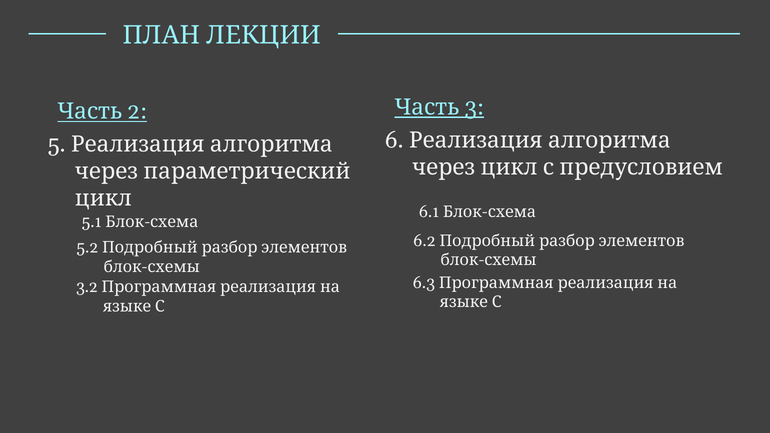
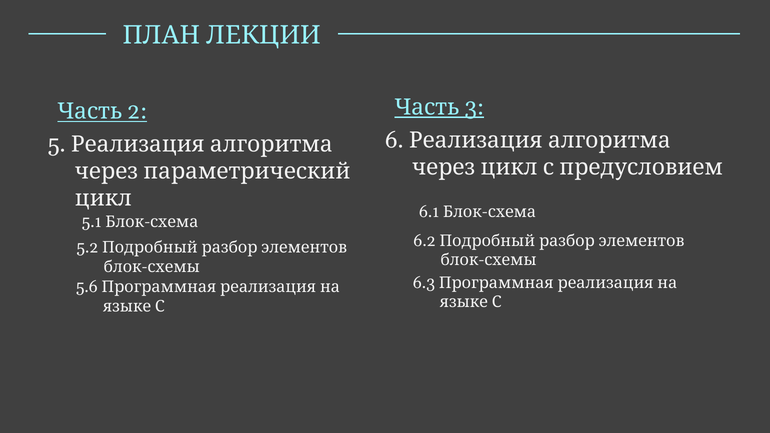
3.2: 3.2 -> 5.6
